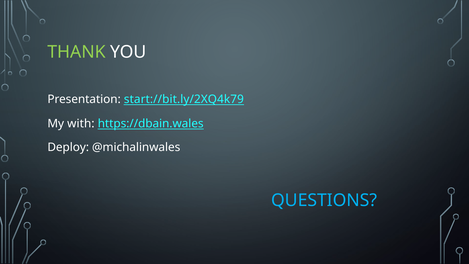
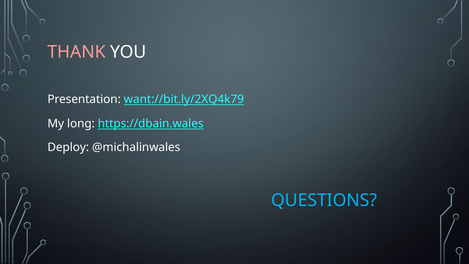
THANK colour: light green -> pink
start://bit.ly/2XQ4k79: start://bit.ly/2XQ4k79 -> want://bit.ly/2XQ4k79
with: with -> long
